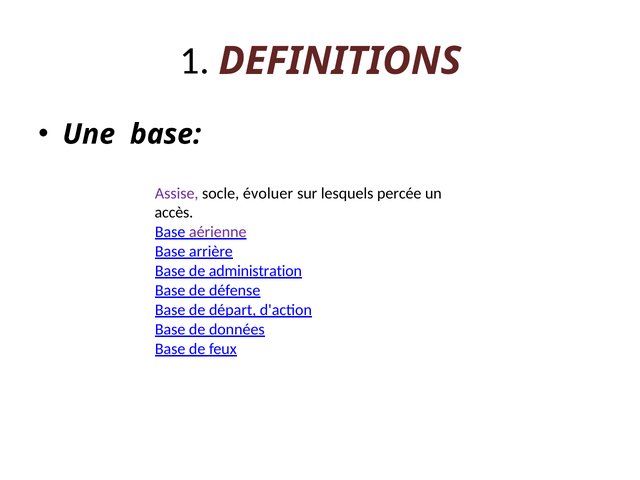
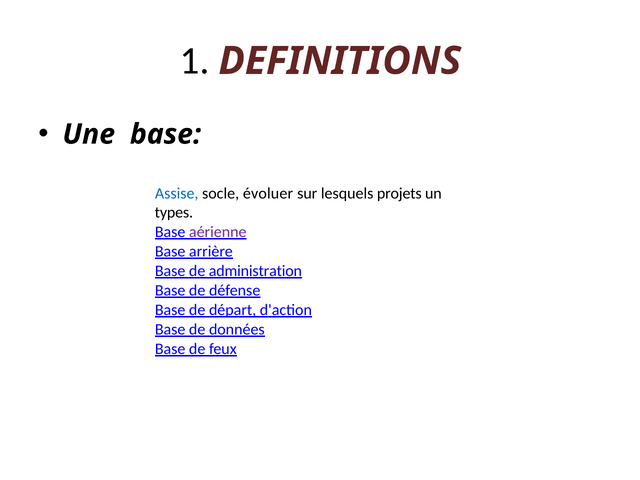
Assise colour: purple -> blue
percée: percée -> projets
accès: accès -> types
